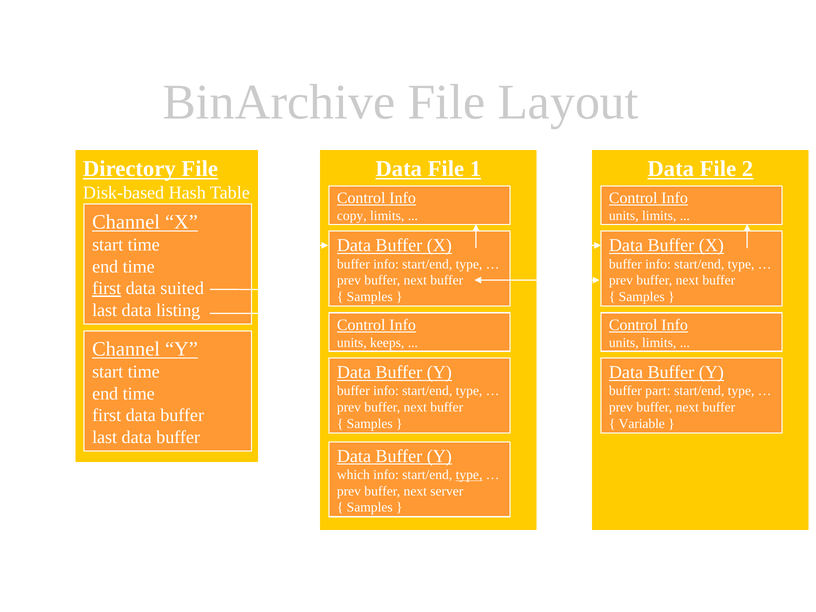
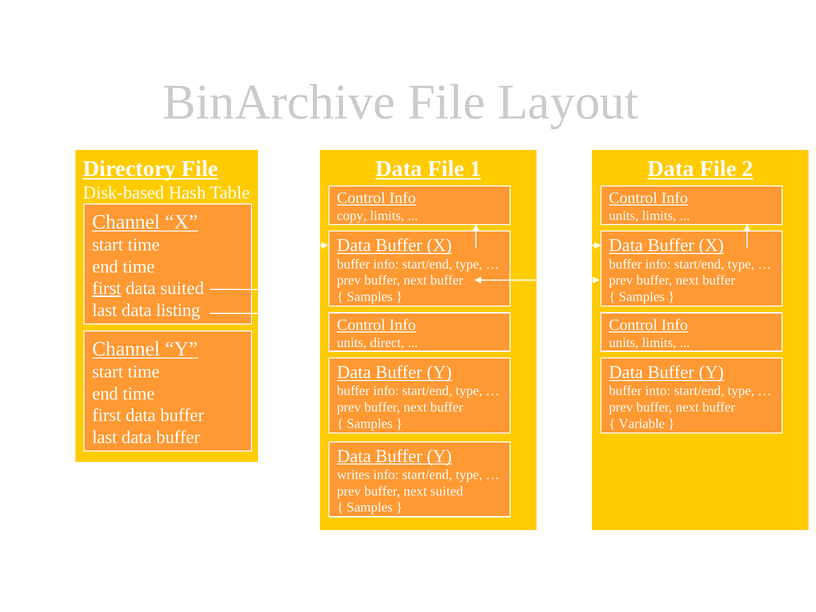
keeps: keeps -> direct
part: part -> into
which: which -> writes
type at (469, 475) underline: present -> none
next server: server -> suited
